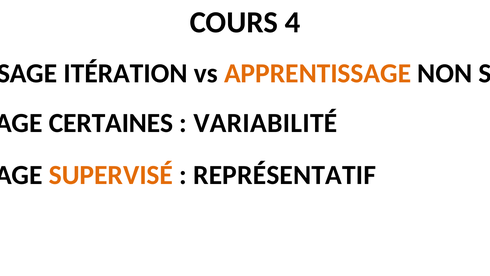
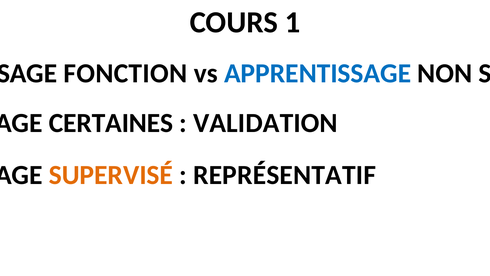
COURS 4: 4 -> 1
ITÉRATION: ITÉRATION -> FONCTION
APPRENTISSAGE at (318, 73) colour: orange -> blue
VARIABILITÉ: VARIABILITÉ -> VALIDATION
